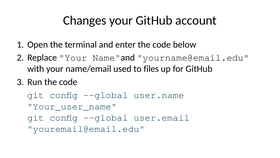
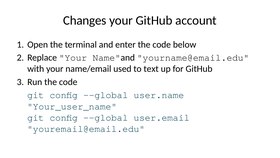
files: files -> text
